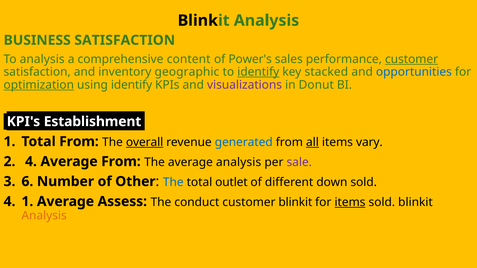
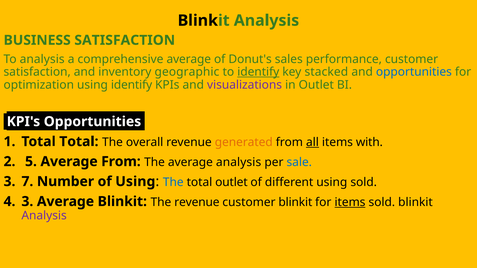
comprehensive content: content -> average
Power's: Power's -> Donut's
customer at (412, 59) underline: present -> none
optimization underline: present -> none
in Donut: Donut -> Outlet
KPI's Establishment: Establishment -> Opportunities
Total From: From -> Total
overall underline: present -> none
generated colour: blue -> orange
vary: vary -> with
2 4: 4 -> 5
sale colour: purple -> blue
6: 6 -> 7
of Other: Other -> Using
different down: down -> using
4 1: 1 -> 3
Average Assess: Assess -> Blinkit
The conduct: conduct -> revenue
Analysis at (44, 216) colour: orange -> purple
